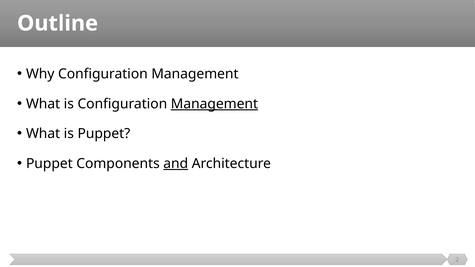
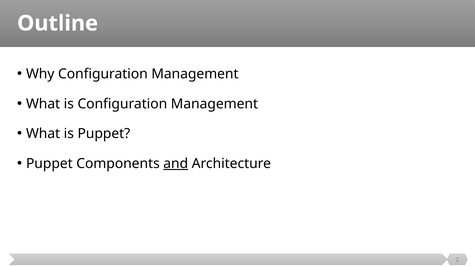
Management at (214, 104) underline: present -> none
